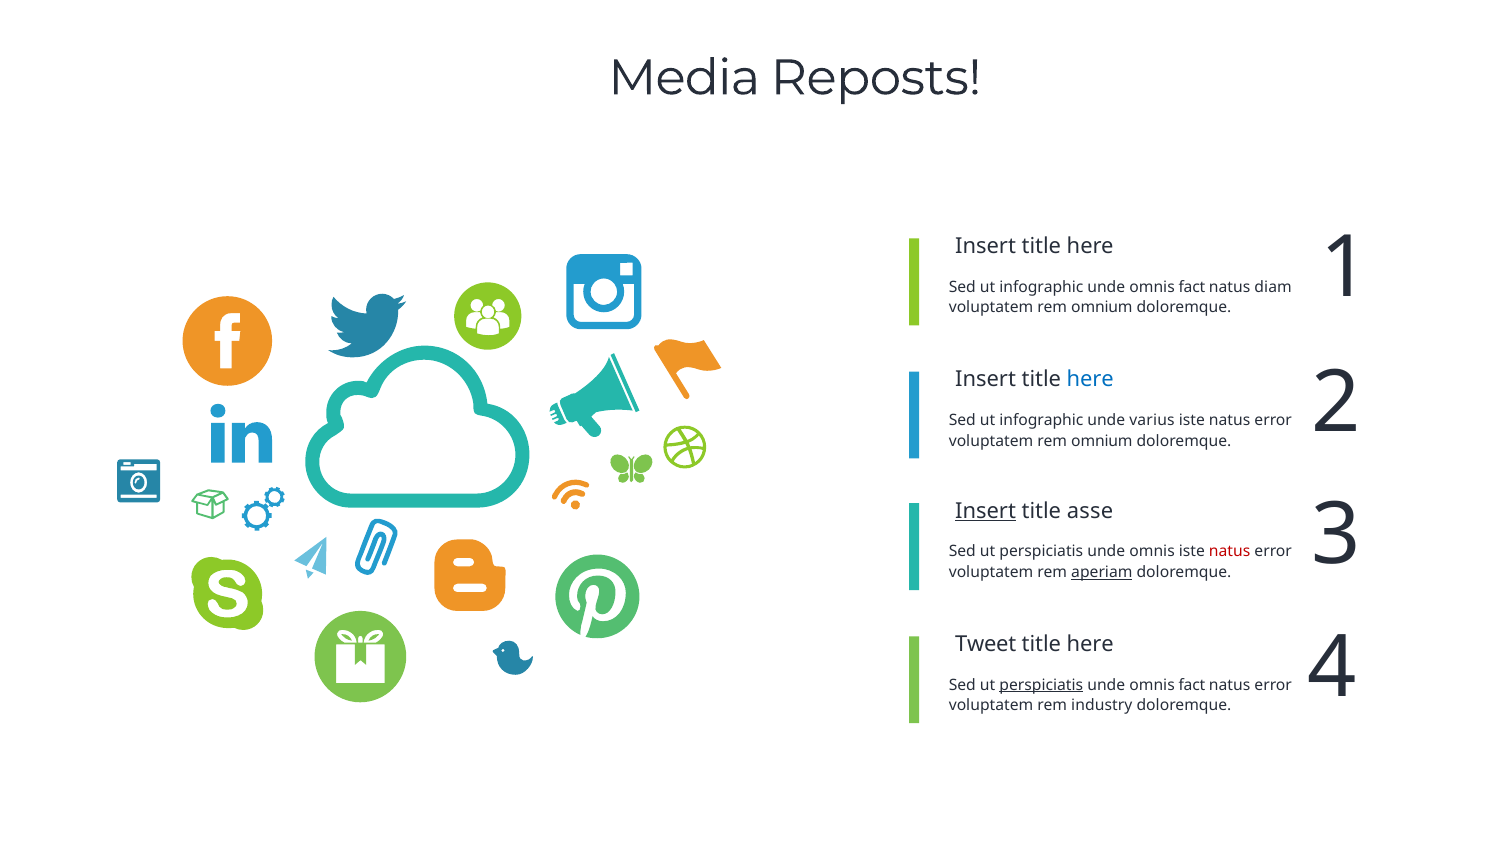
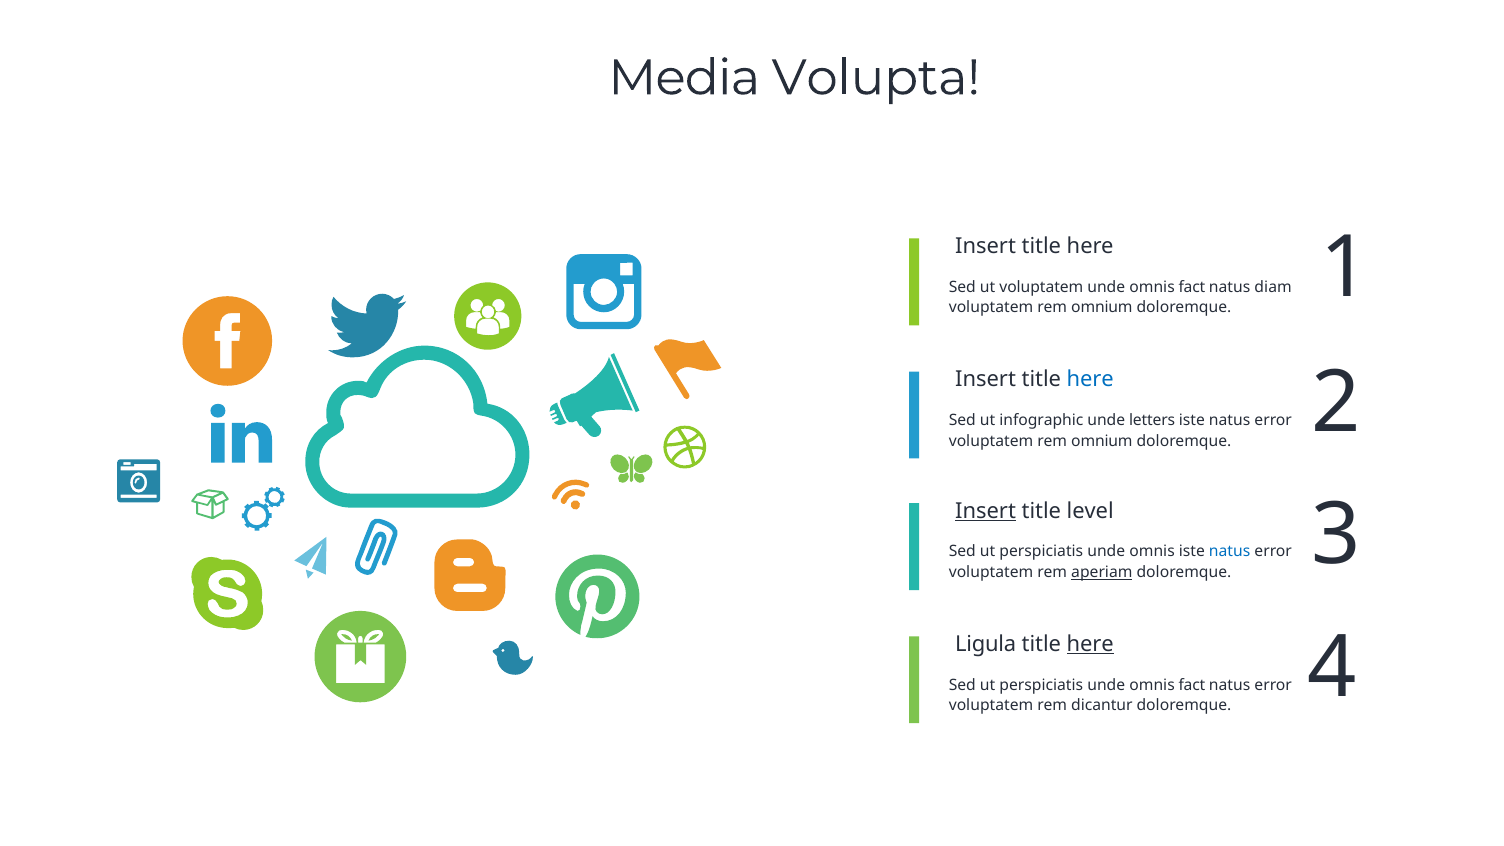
Reposts: Reposts -> Volupta
infographic at (1041, 287): infographic -> voluptatem
varius: varius -> letters
asse: asse -> level
natus at (1230, 552) colour: red -> blue
Tweet: Tweet -> Ligula
here at (1090, 644) underline: none -> present
perspiciatis at (1041, 685) underline: present -> none
industry: industry -> dicantur
